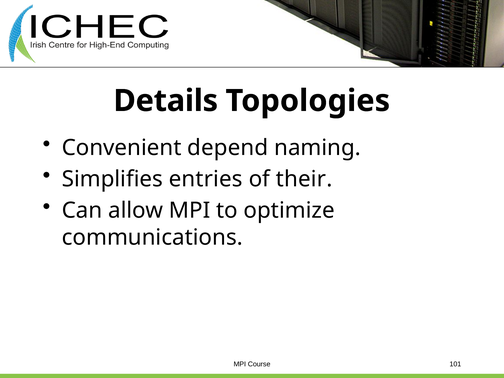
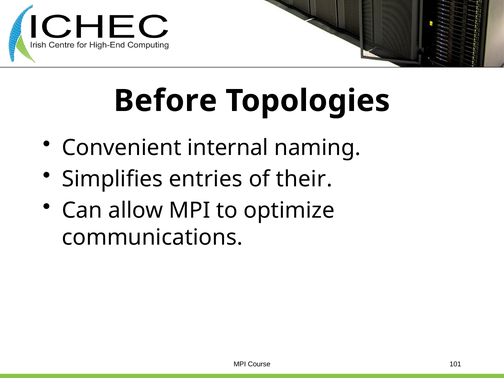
Details: Details -> Before
depend: depend -> internal
